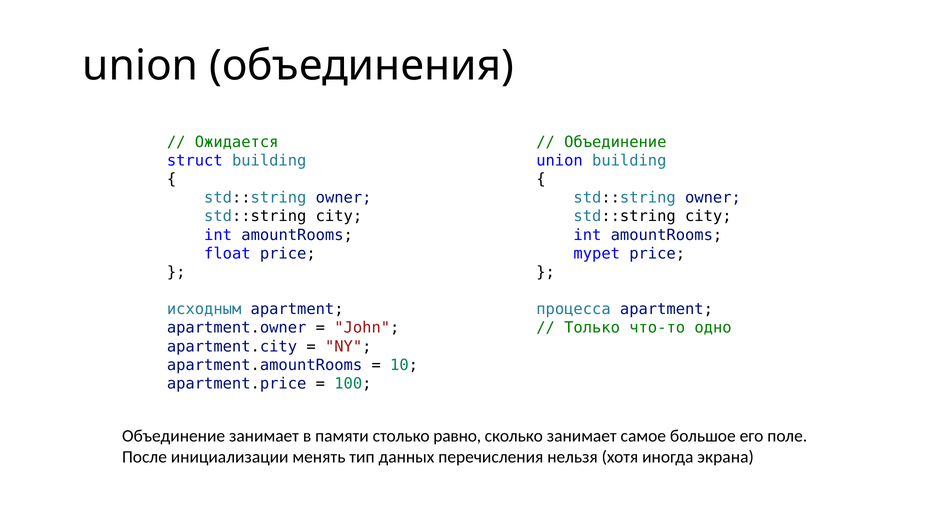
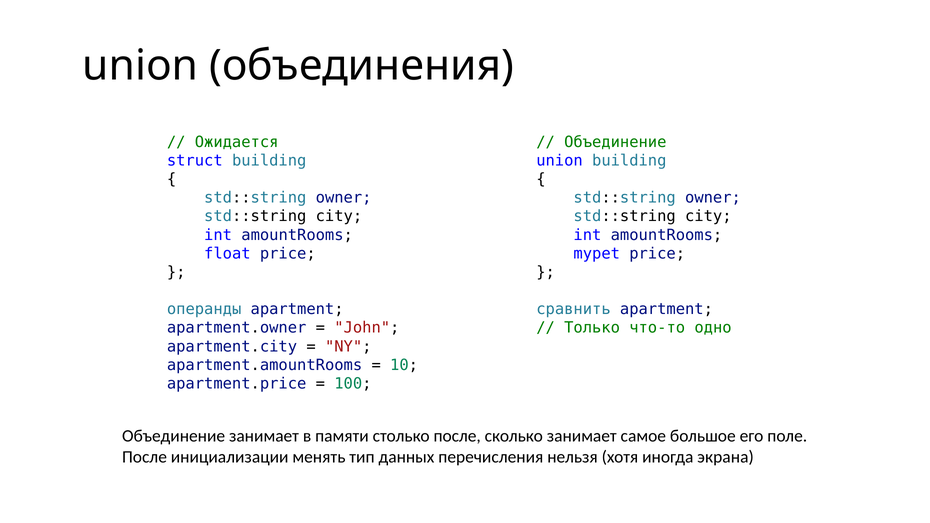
исходным: исходным -> операнды
процесса: процесса -> сравнить
столько равно: равно -> после
